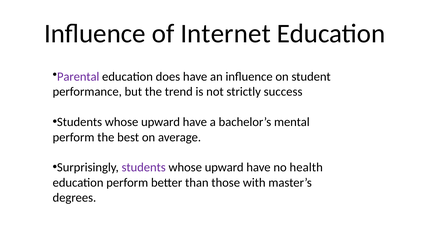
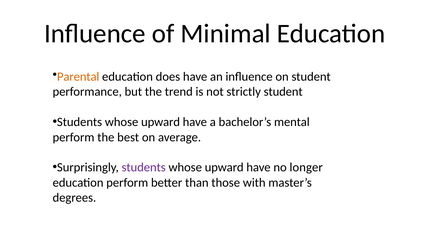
Internet: Internet -> Minimal
Parental colour: purple -> orange
strictly success: success -> student
health: health -> longer
